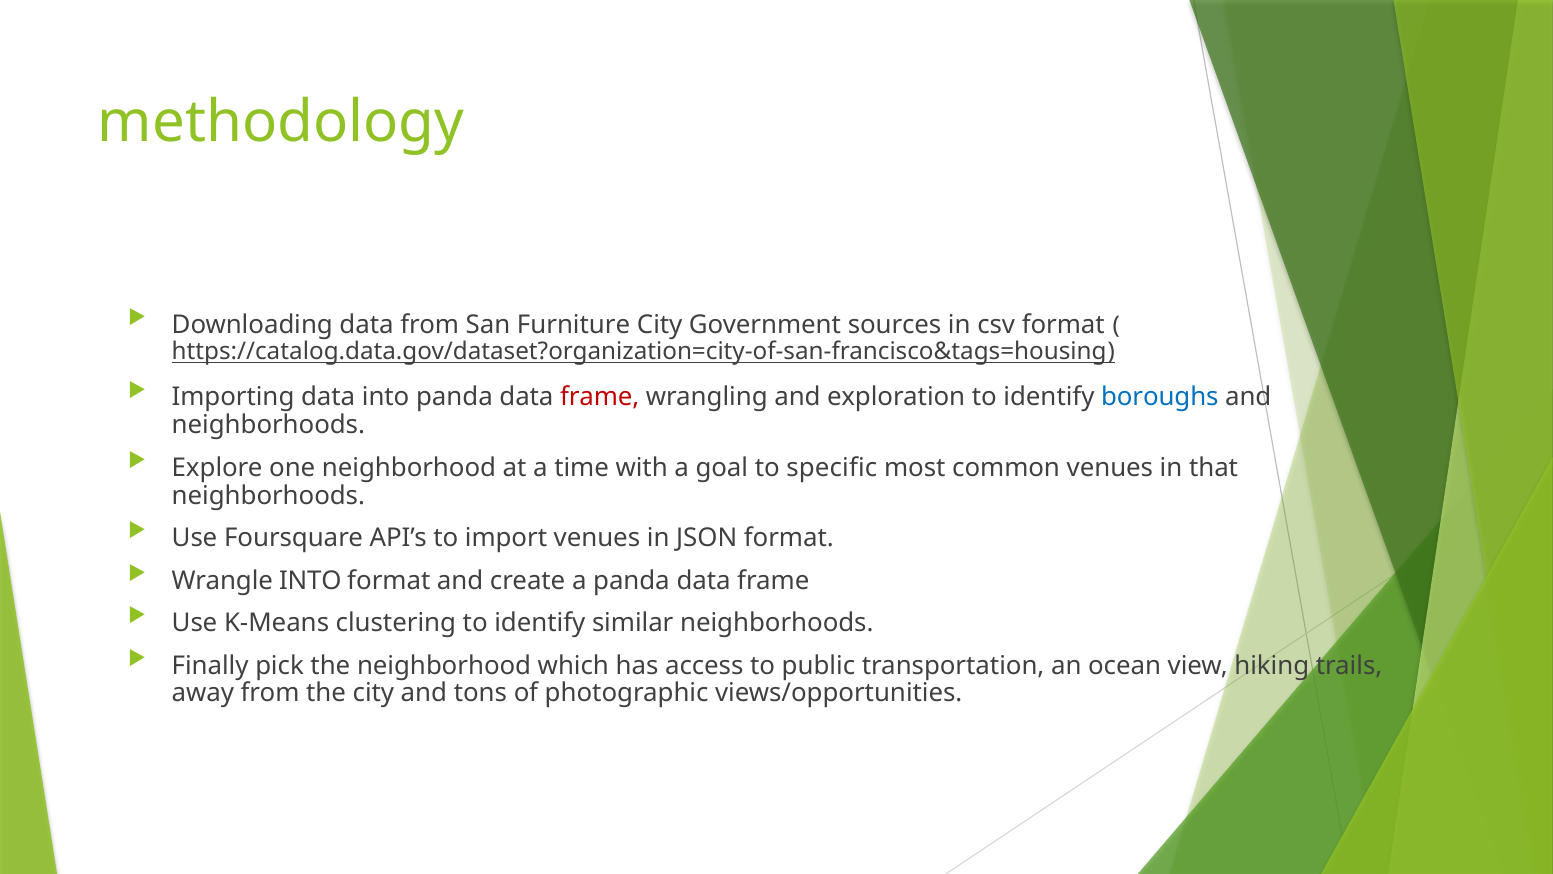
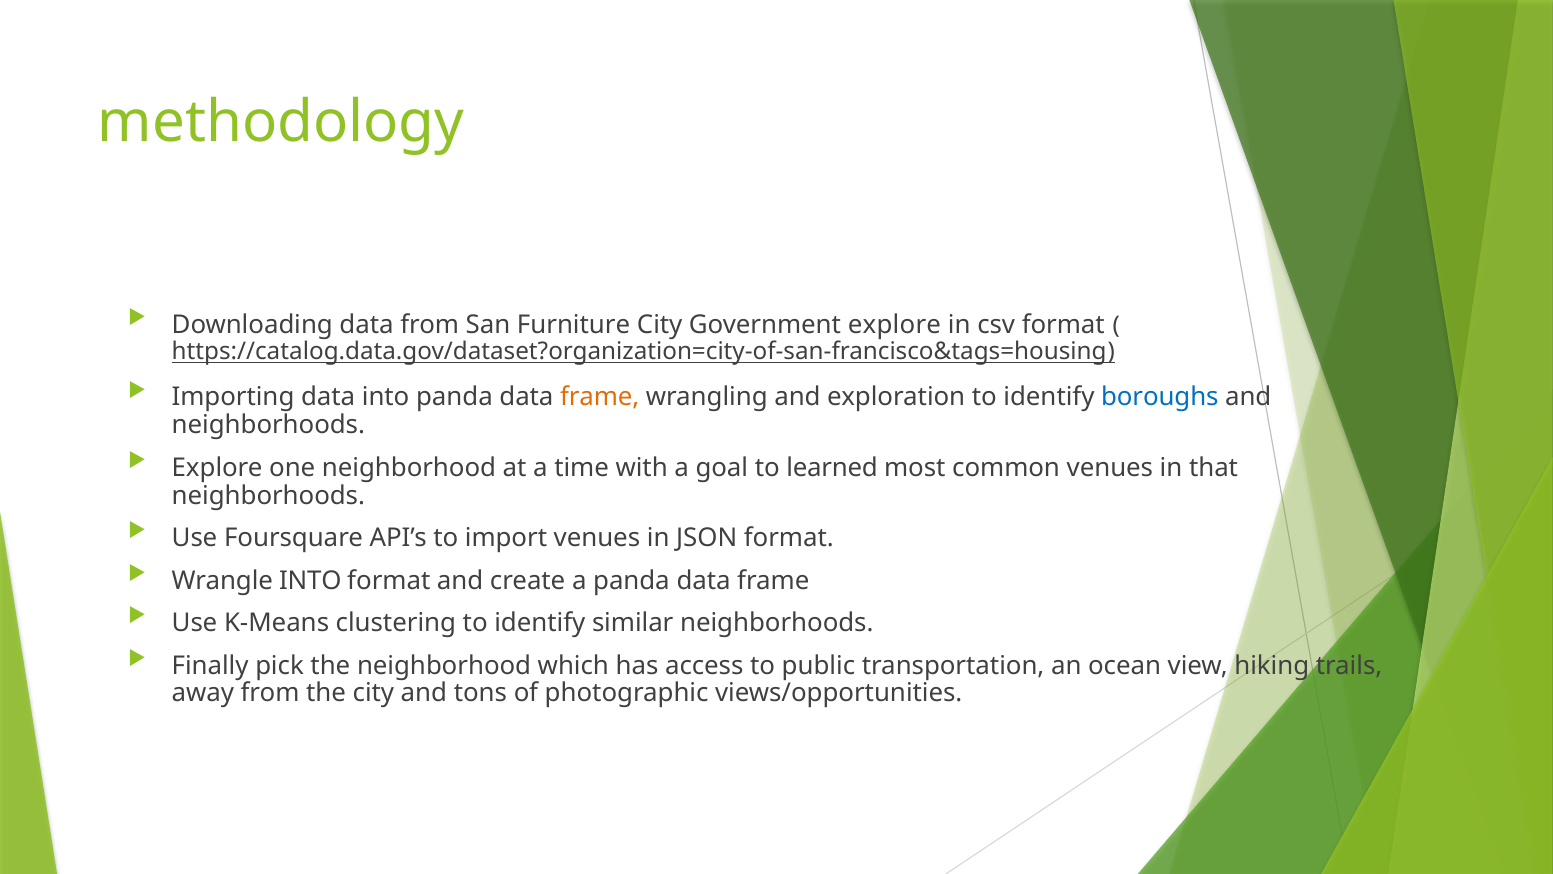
Government sources: sources -> explore
frame at (600, 397) colour: red -> orange
specific: specific -> learned
